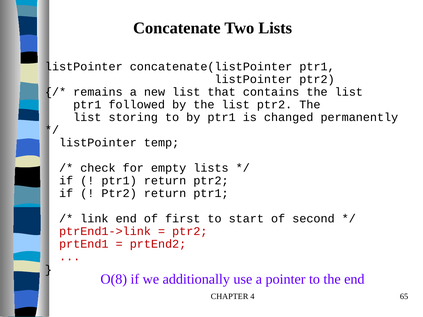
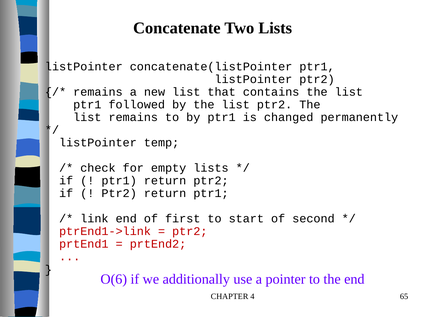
list storing: storing -> remains
O(8: O(8 -> O(6
